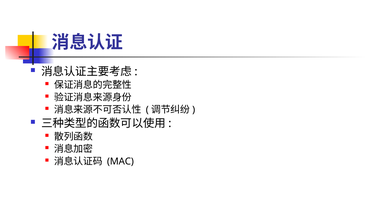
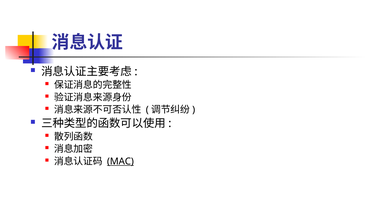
MAC underline: none -> present
